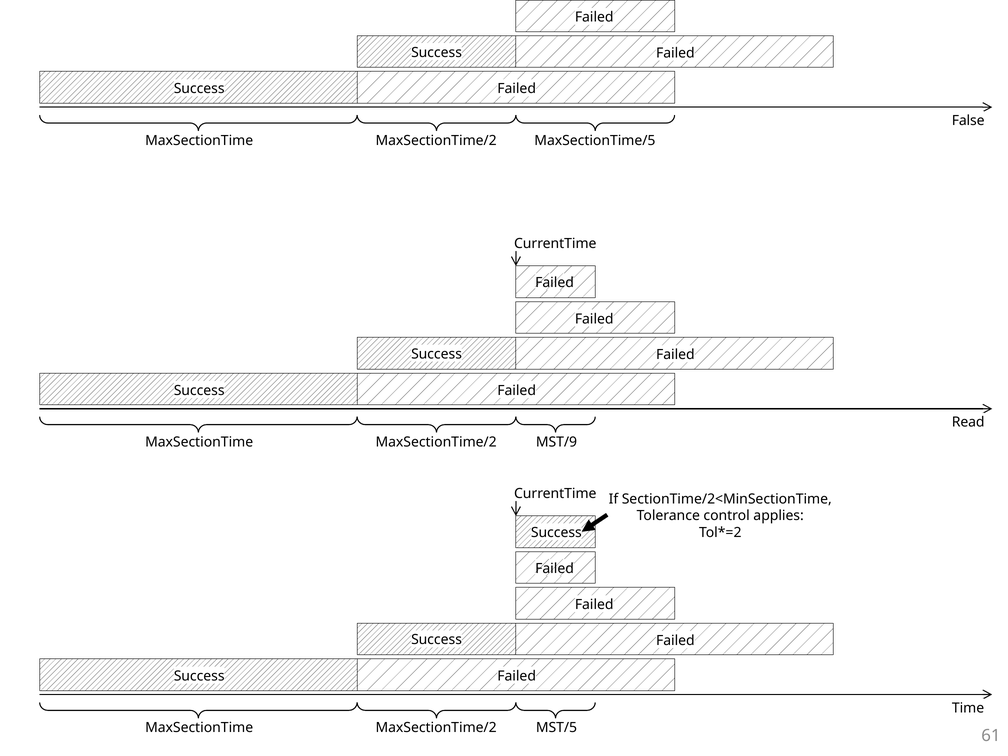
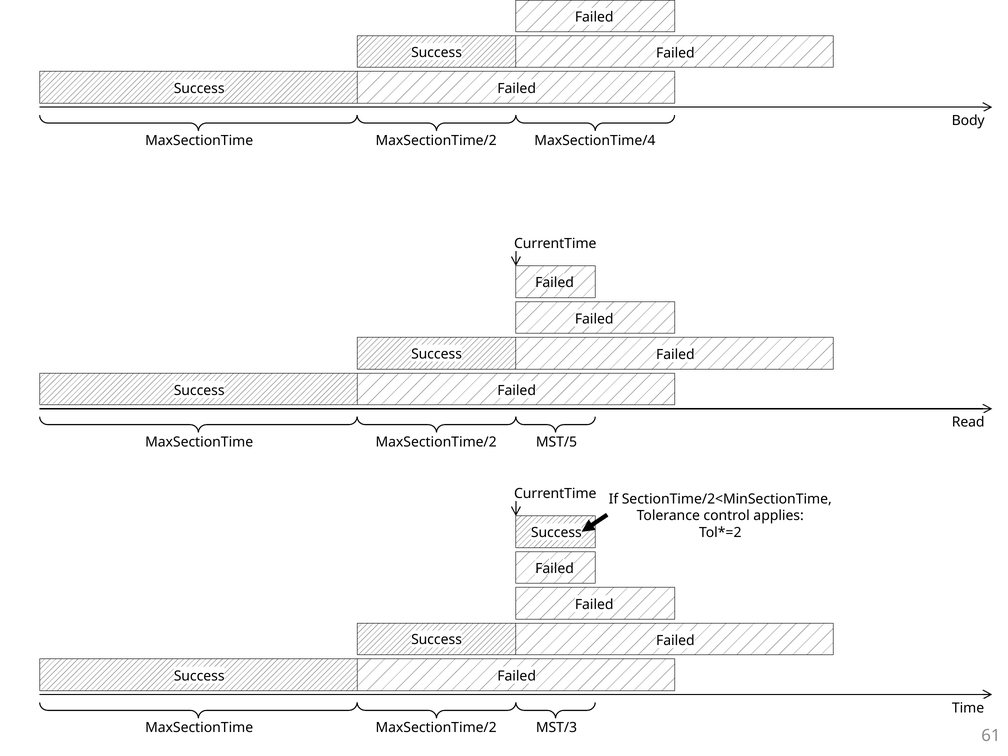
False: False -> Body
MaxSectionTime/5: MaxSectionTime/5 -> MaxSectionTime/4
MST/9: MST/9 -> MST/5
MST/5: MST/5 -> MST/3
